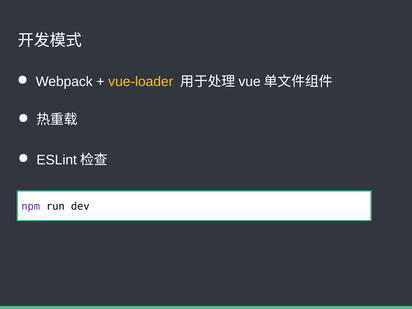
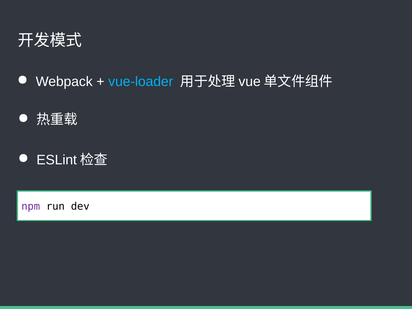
vue-loader colour: yellow -> light blue
